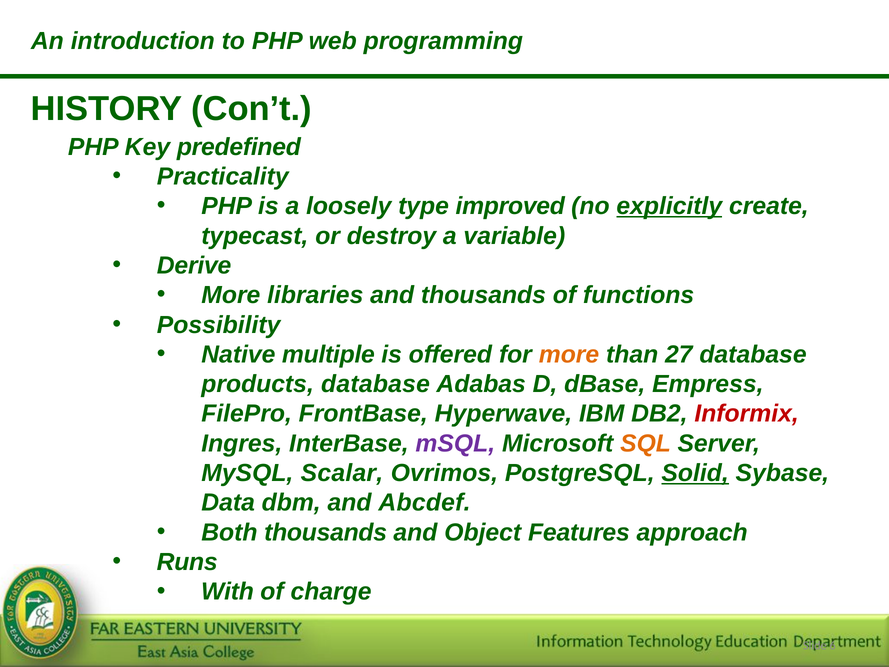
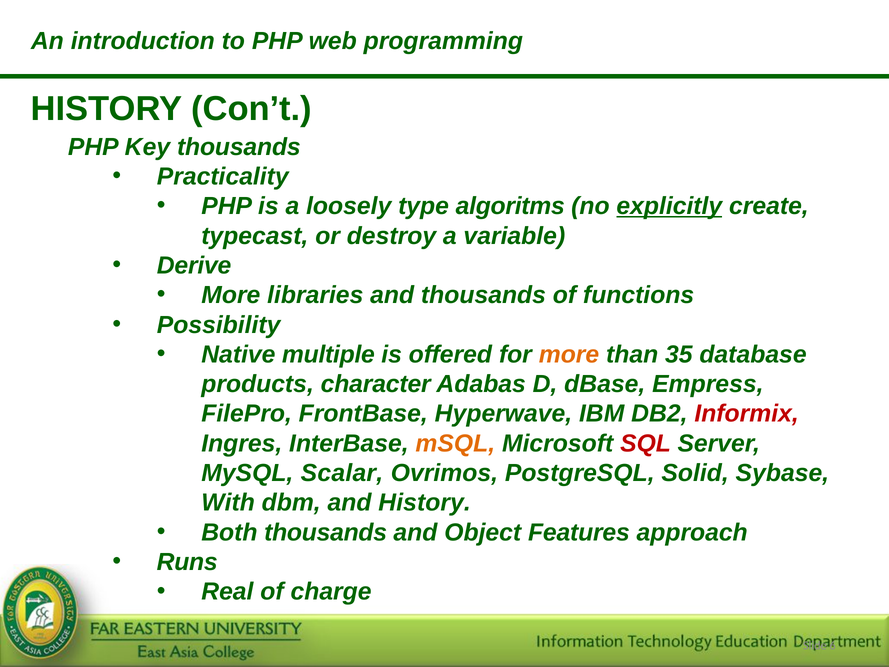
Key predefined: predefined -> thousands
improved: improved -> algoritms
27: 27 -> 35
products database: database -> character
mSQL colour: purple -> orange
SQL colour: orange -> red
Solid underline: present -> none
Data: Data -> With
and Abcdef: Abcdef -> History
With: With -> Real
